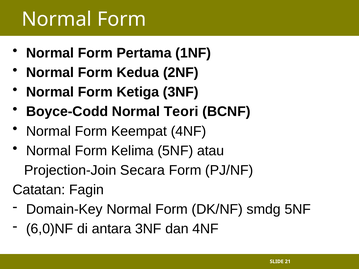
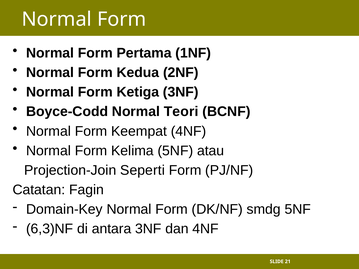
Secara: Secara -> Seperti
6,0)NF: 6,0)NF -> 6,3)NF
